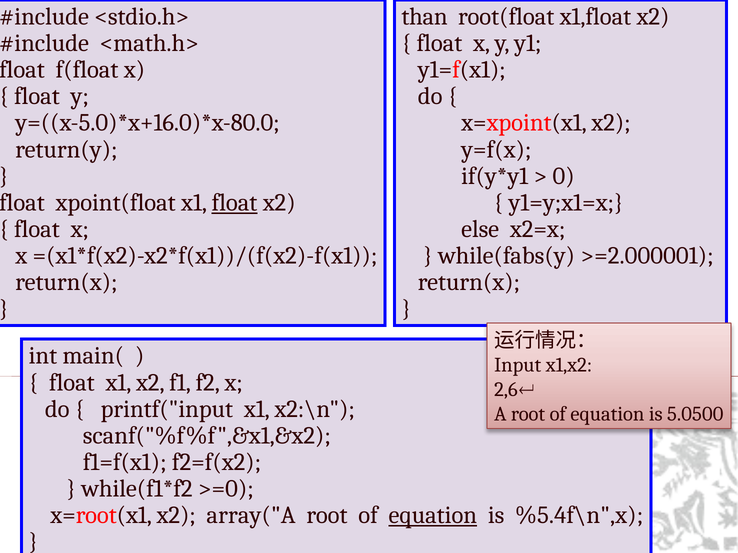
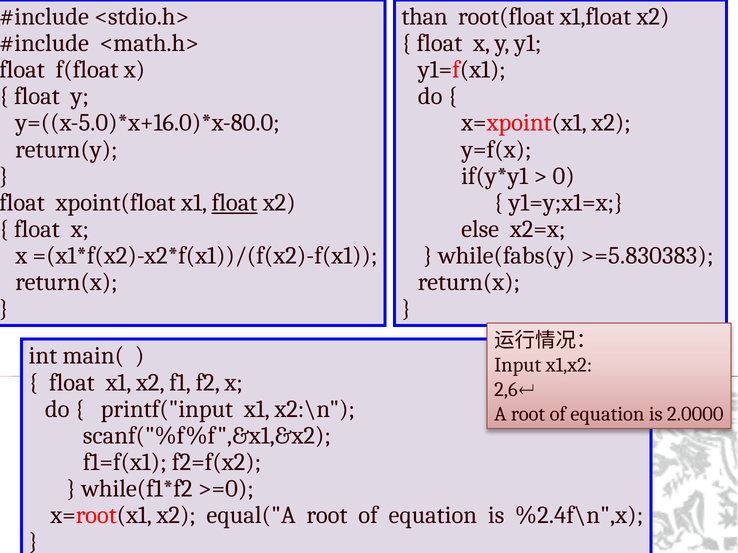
>=2.000001: >=2.000001 -> >=5.830383
5.0500: 5.0500 -> 2.0000
array("A: array("A -> equal("A
equation at (433, 516) underline: present -> none
%5.4f\n",x: %5.4f\n",x -> %2.4f\n",x
